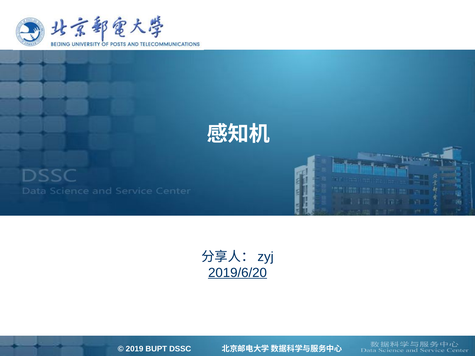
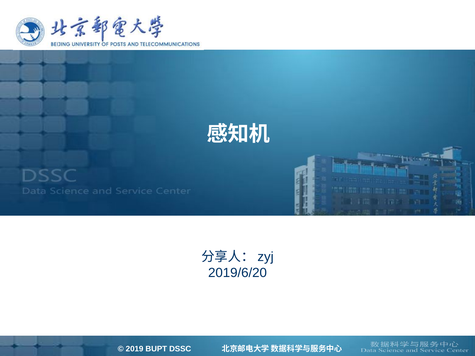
2019/6/20 underline: present -> none
